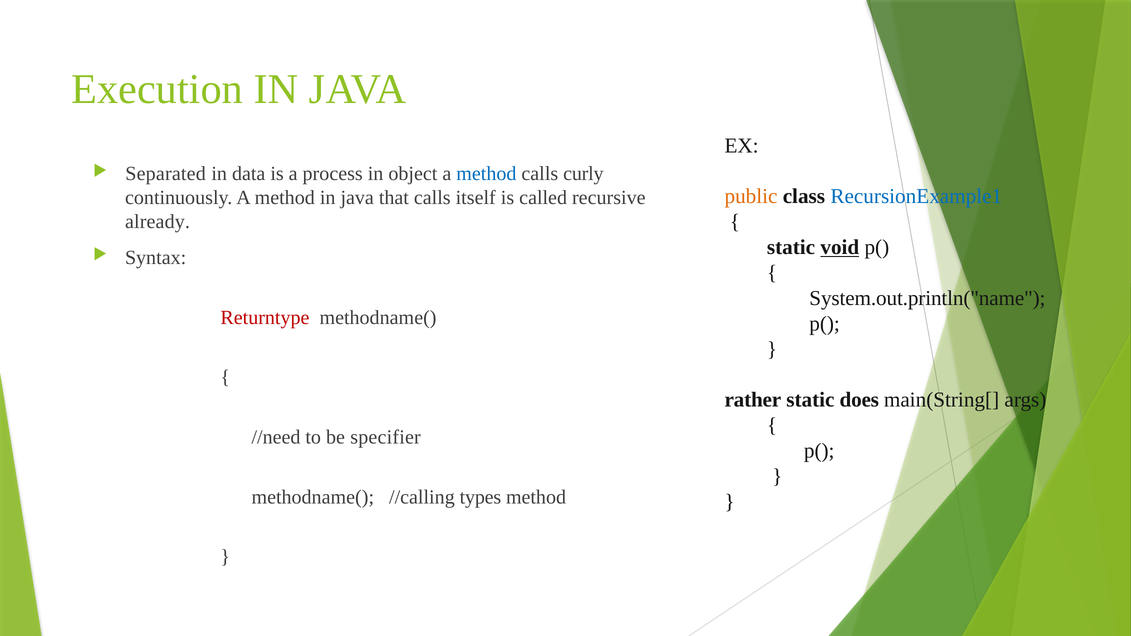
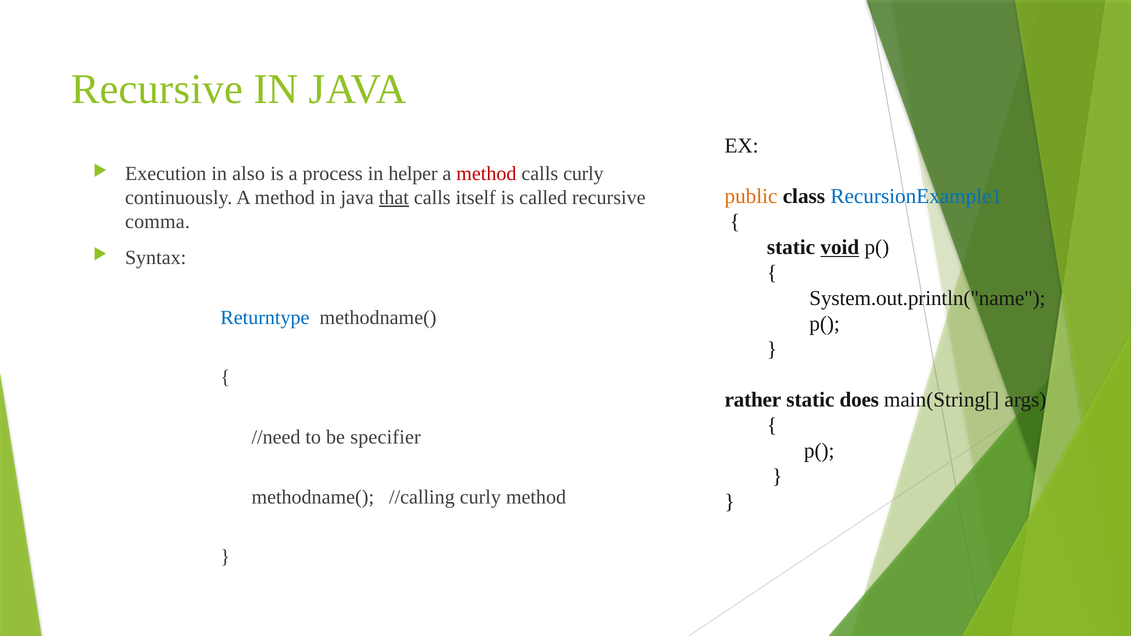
Execution at (157, 89): Execution -> Recursive
Separated: Separated -> Execution
data: data -> also
object: object -> helper
method at (486, 174) colour: blue -> red
that underline: none -> present
already: already -> comma
Returntype colour: red -> blue
//calling types: types -> curly
